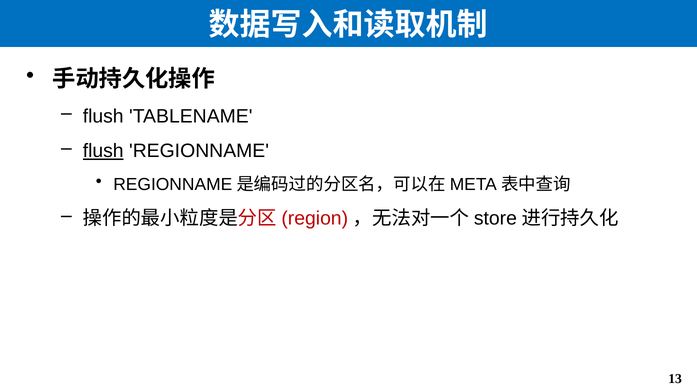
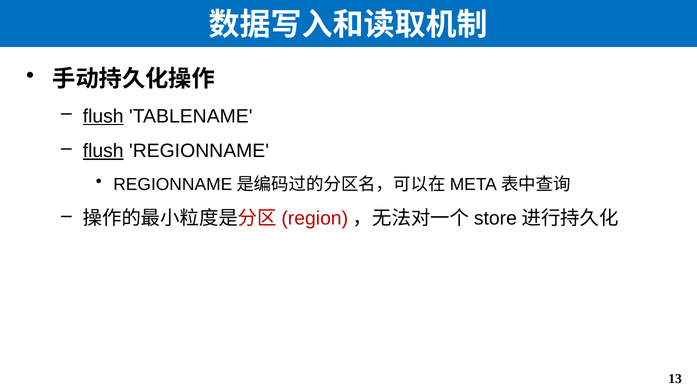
flush at (103, 116) underline: none -> present
